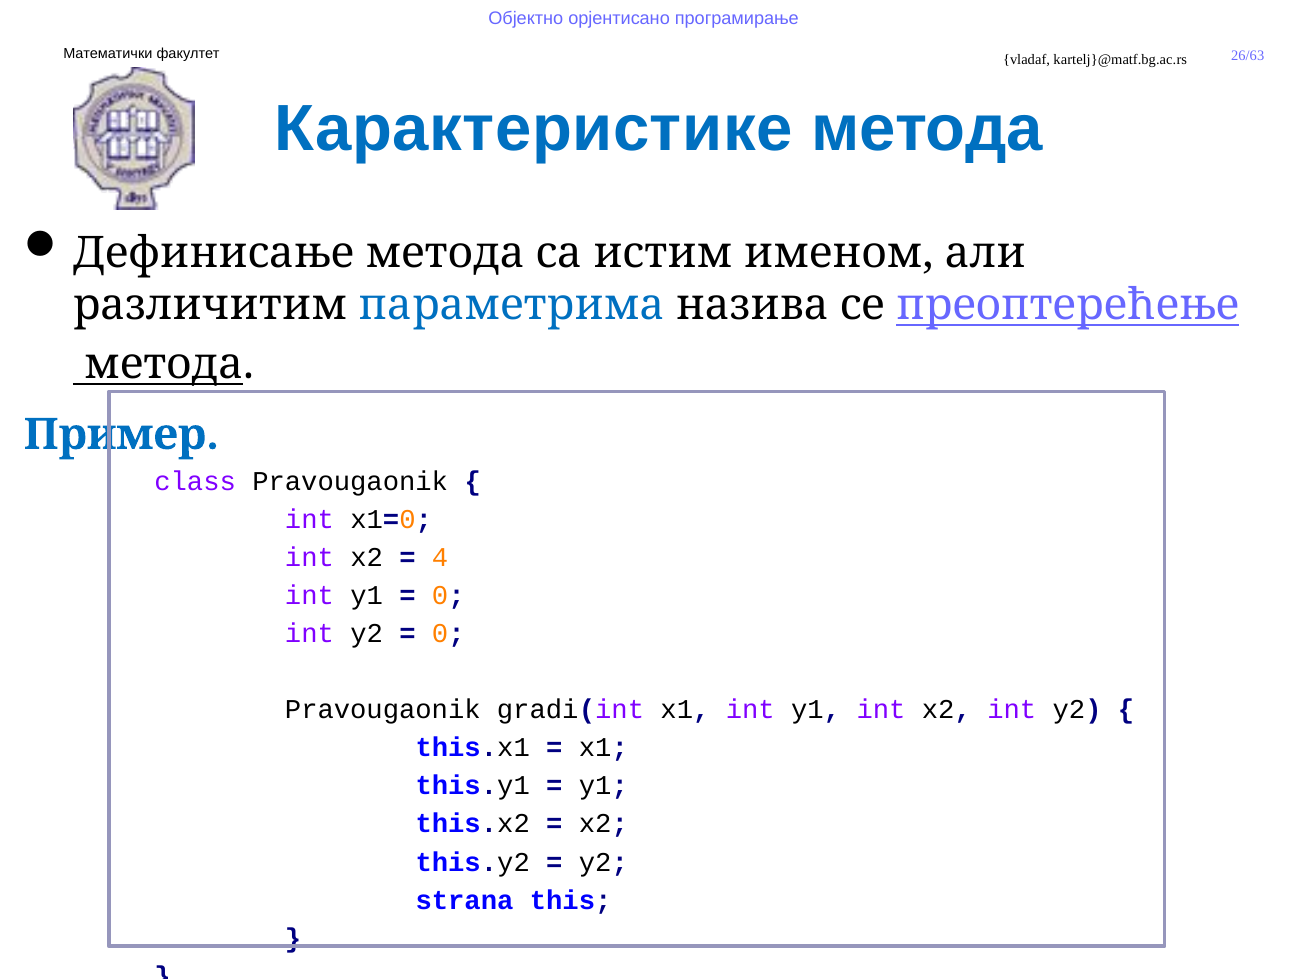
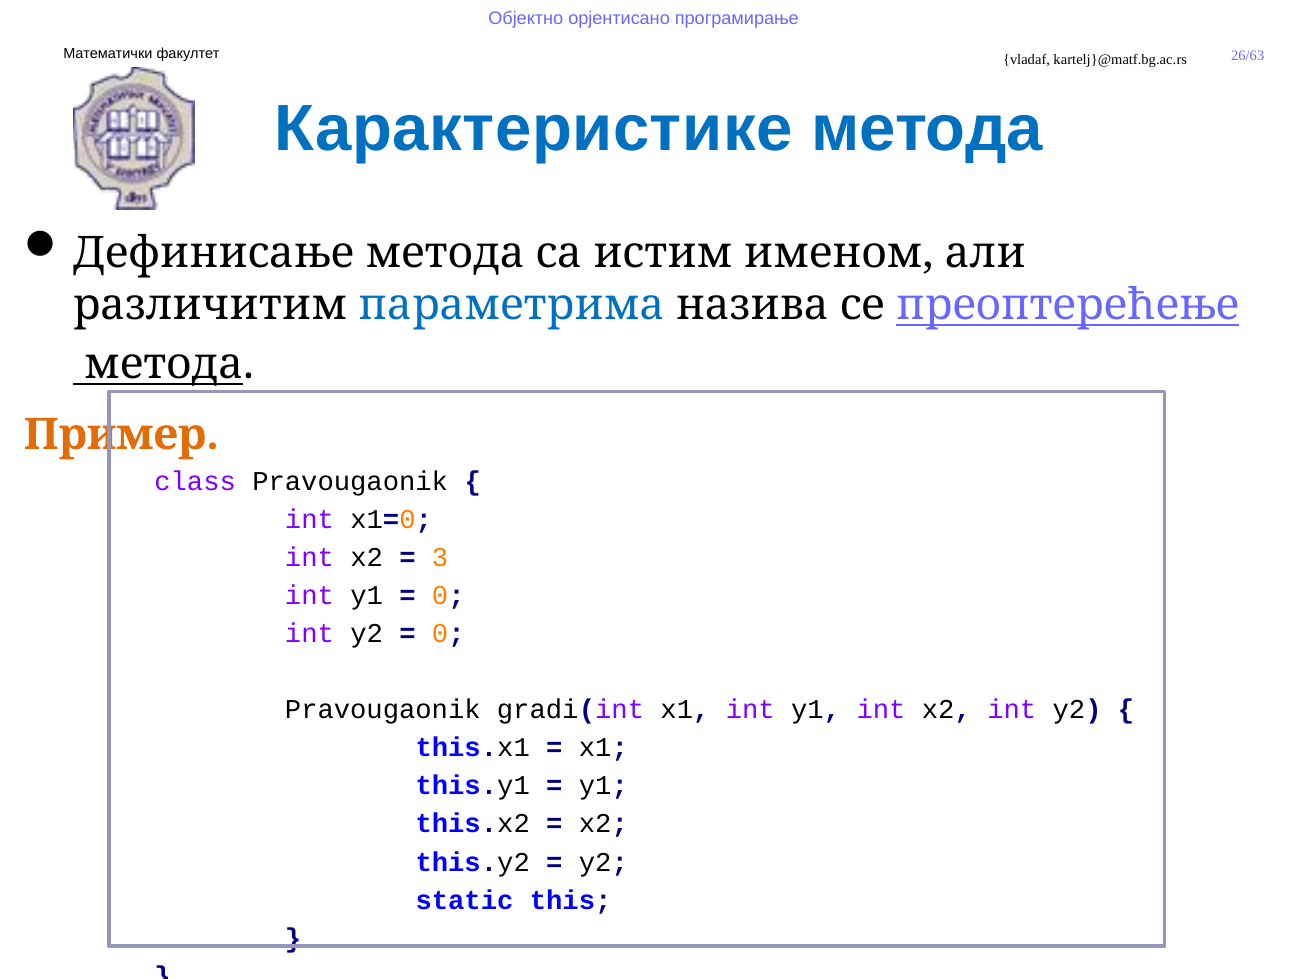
Пример colour: blue -> orange
4: 4 -> 3
strana: strana -> static
